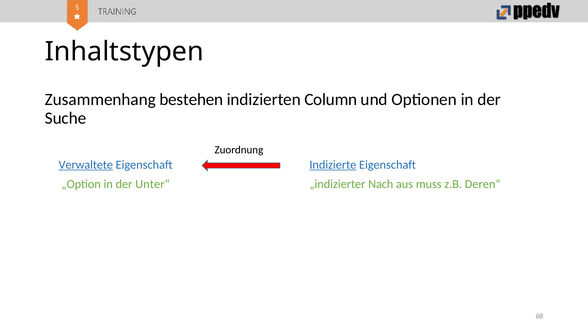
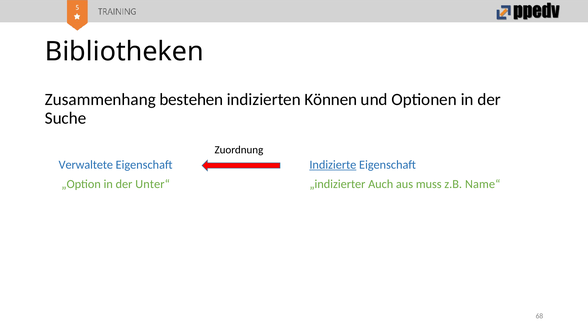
Inhaltstypen: Inhaltstypen -> Bibliotheken
Column: Column -> Können
Verwaltete underline: present -> none
Nach: Nach -> Auch
Deren“: Deren“ -> Name“
